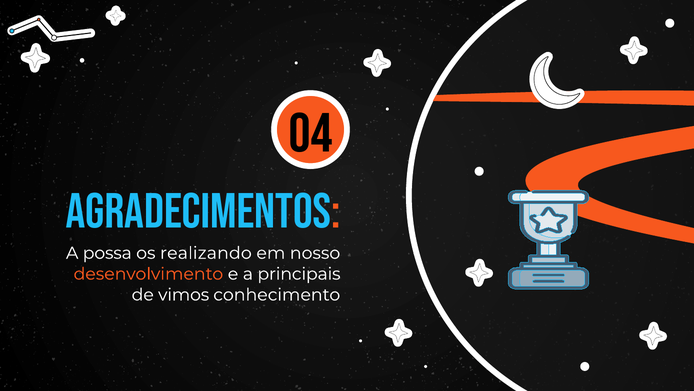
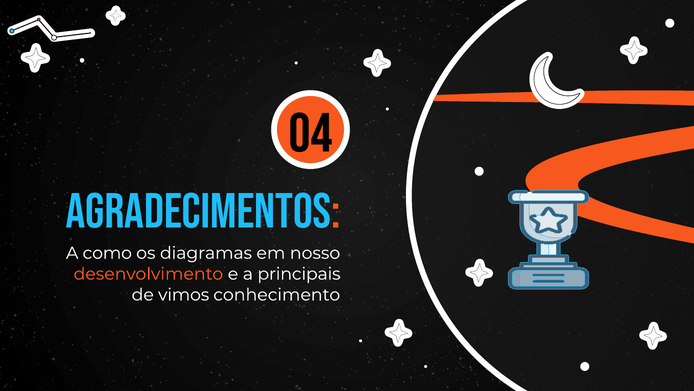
possa: possa -> como
realizando: realizando -> diagramas
